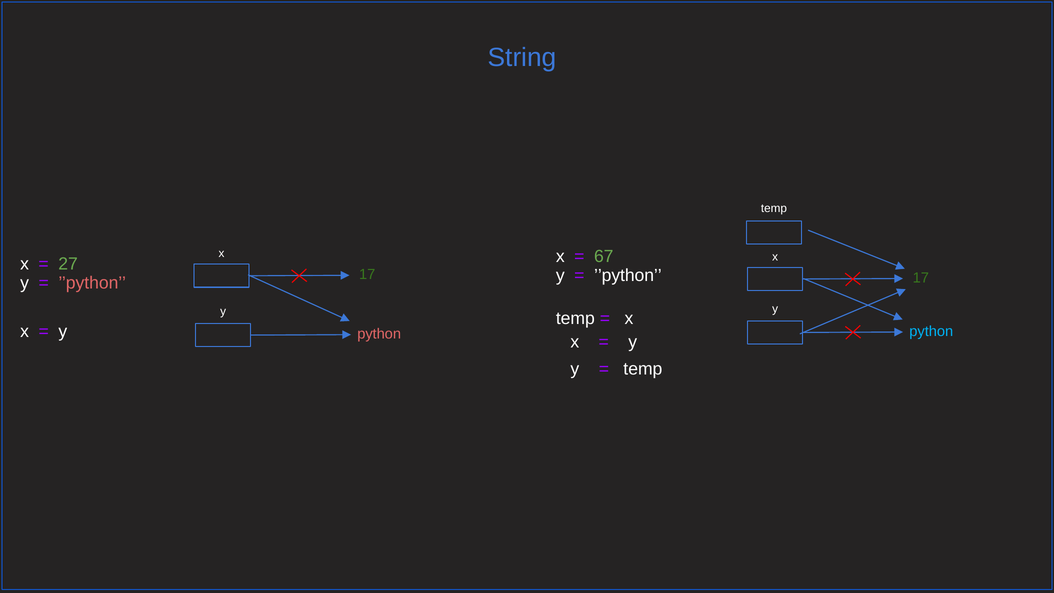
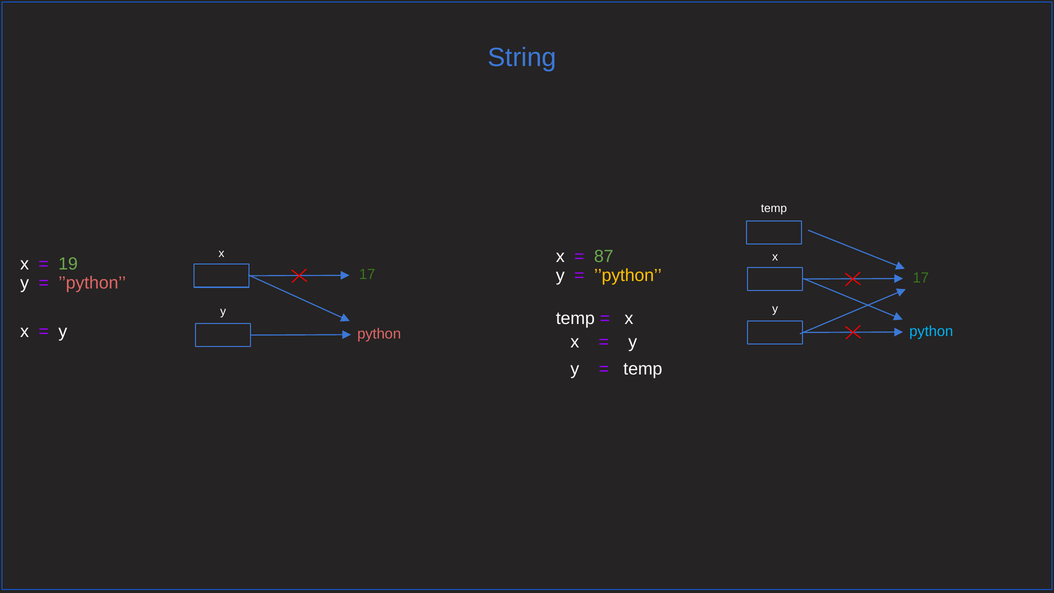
67: 67 -> 87
27: 27 -> 19
’’python at (628, 276) colour: white -> yellow
